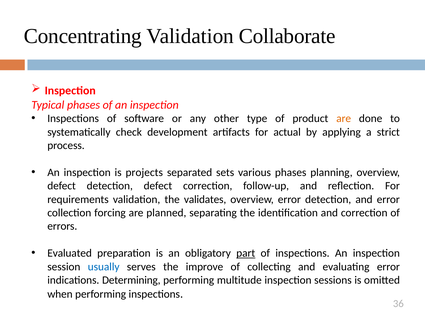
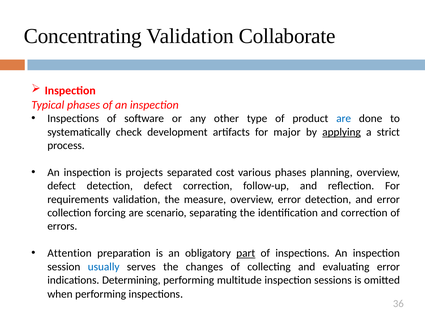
are at (344, 118) colour: orange -> blue
actual: actual -> major
applying underline: none -> present
sets: sets -> cost
validates: validates -> measure
planned: planned -> scenario
Evaluated: Evaluated -> Attention
improve: improve -> changes
